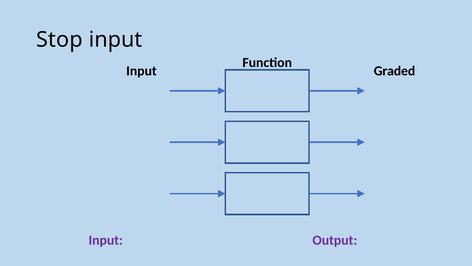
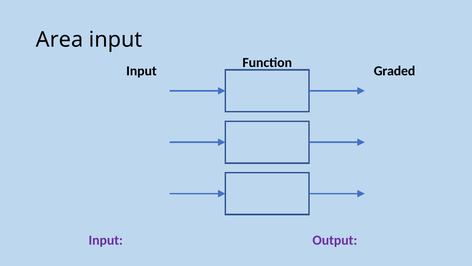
Stop: Stop -> Area
